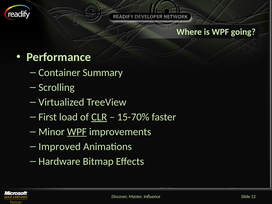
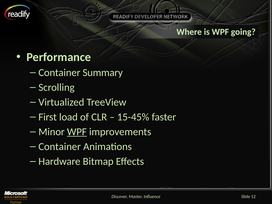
CLR underline: present -> none
15-70%: 15-70% -> 15-45%
Improved at (60, 147): Improved -> Container
